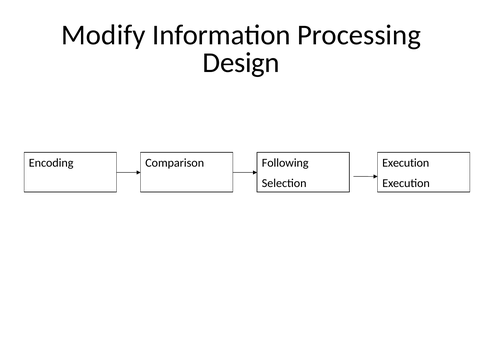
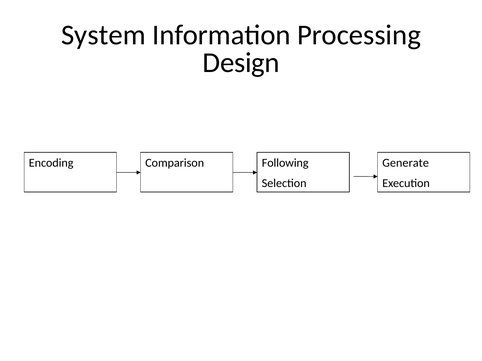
Modify: Modify -> System
Execution at (406, 163): Execution -> Generate
